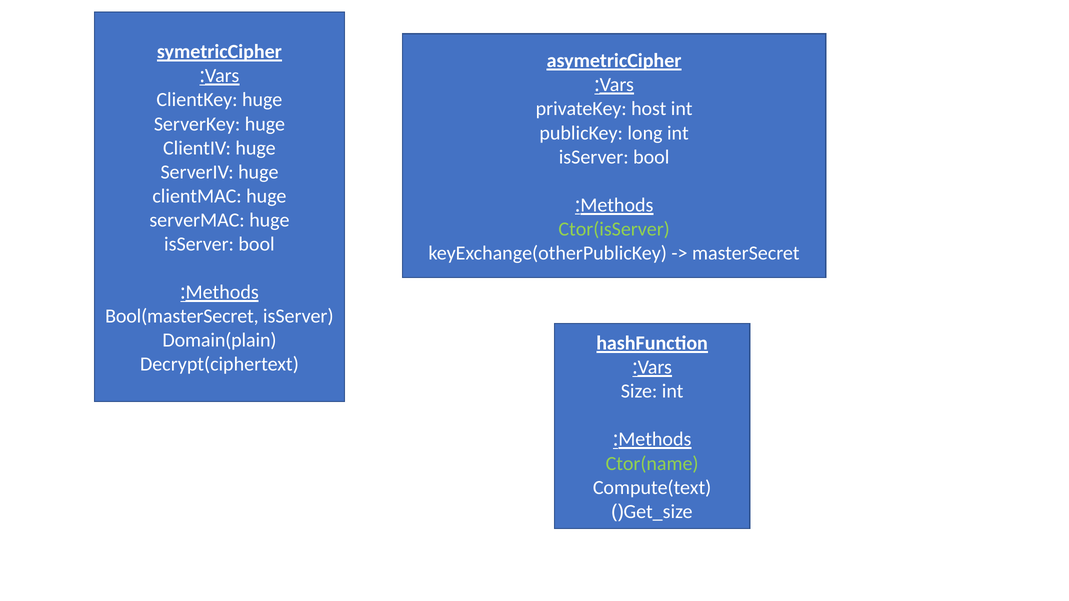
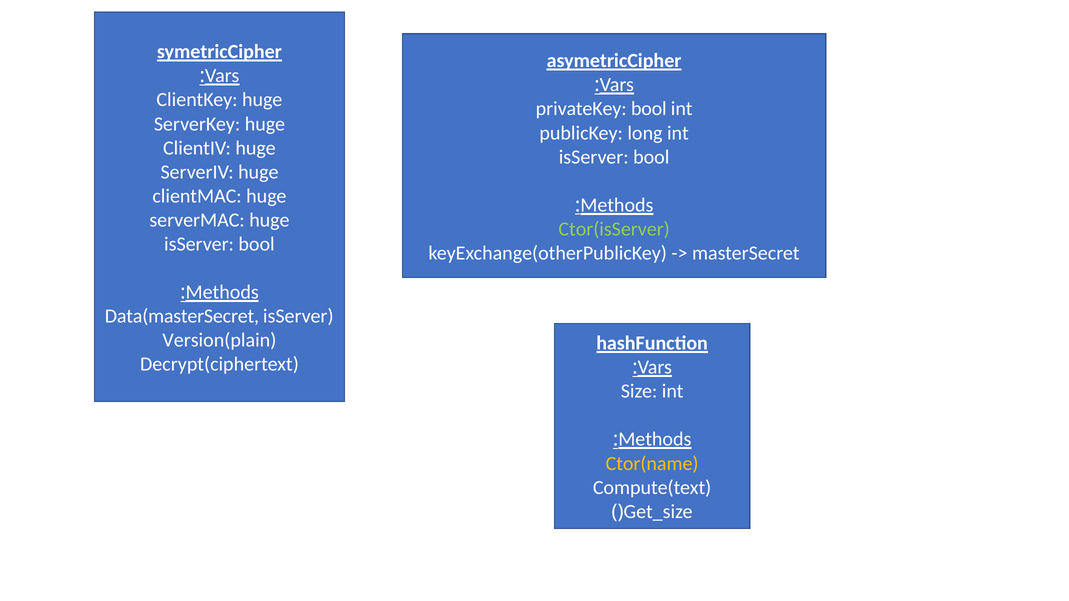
privateKey host: host -> bool
Bool(masterSecret: Bool(masterSecret -> Data(masterSecret
Domain(plain: Domain(plain -> Version(plain
Ctor(name colour: light green -> yellow
